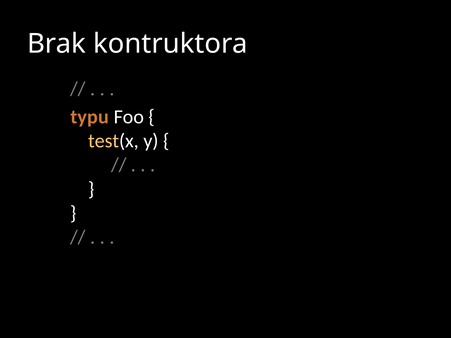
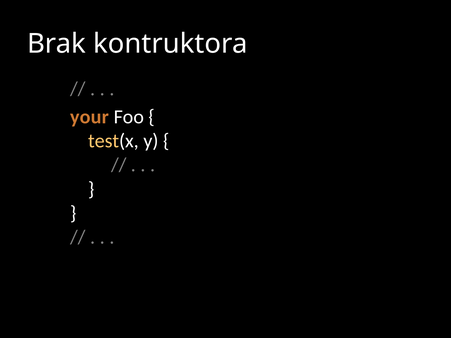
typu: typu -> your
